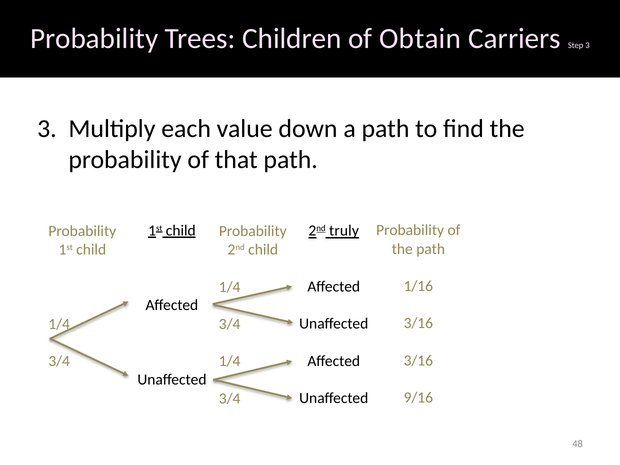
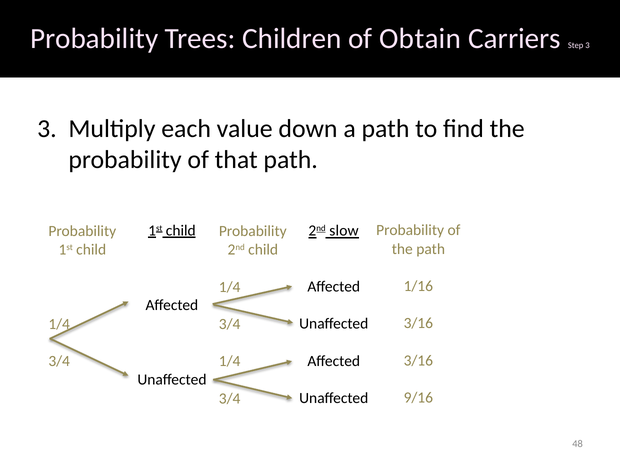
truly: truly -> slow
